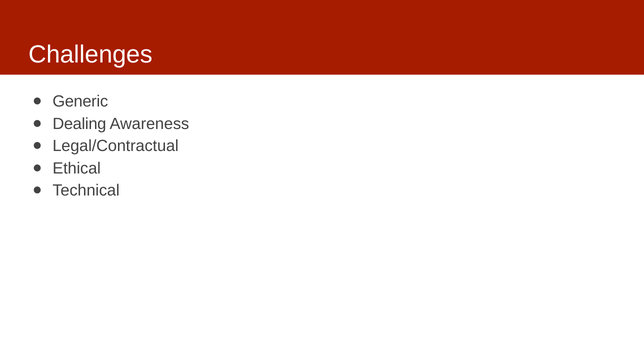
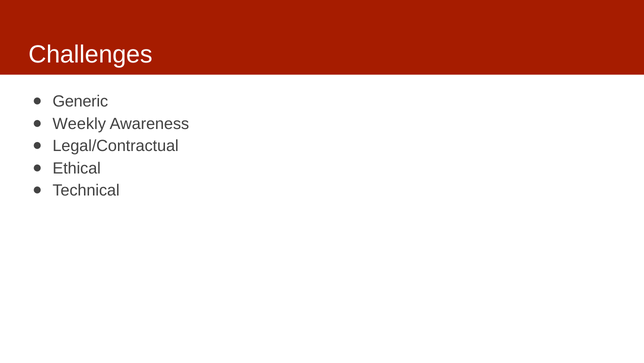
Dealing: Dealing -> Weekly
